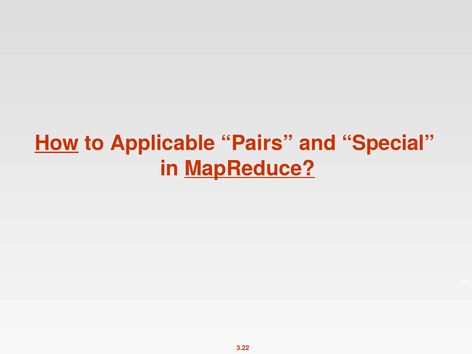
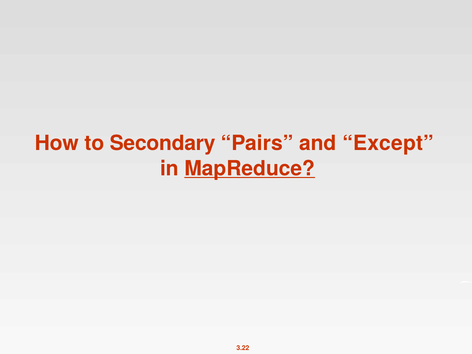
How underline: present -> none
Applicable: Applicable -> Secondary
Special: Special -> Except
